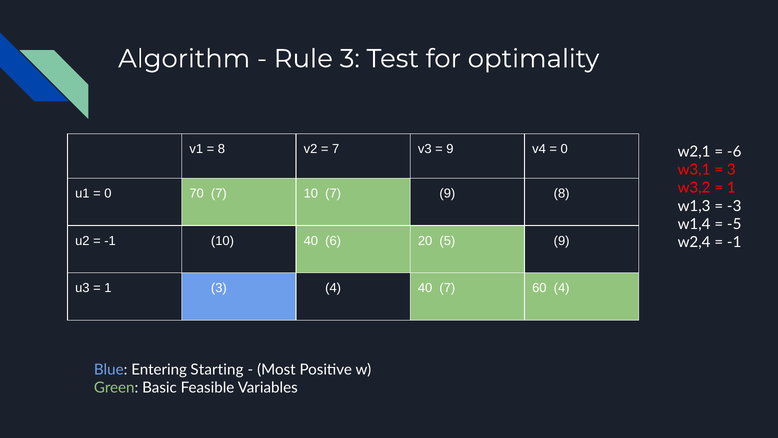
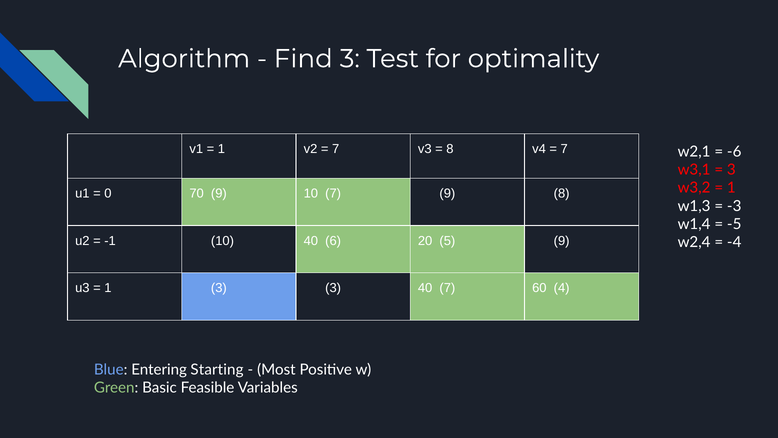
Rule: Rule -> Find
8 at (221, 149): 8 -> 1
9 at (450, 149): 9 -> 8
0 at (564, 149): 0 -> 7
70 7: 7 -> 9
-1 at (734, 242): -1 -> -4
3 4: 4 -> 3
